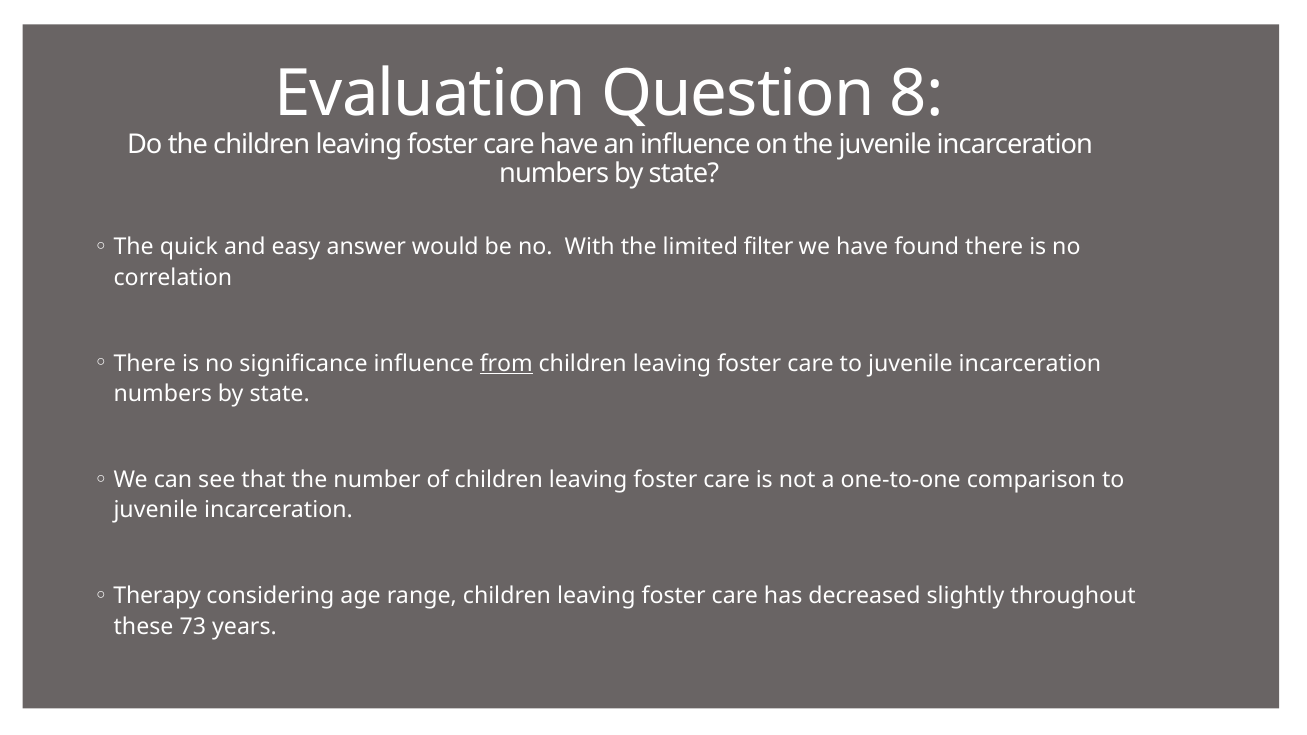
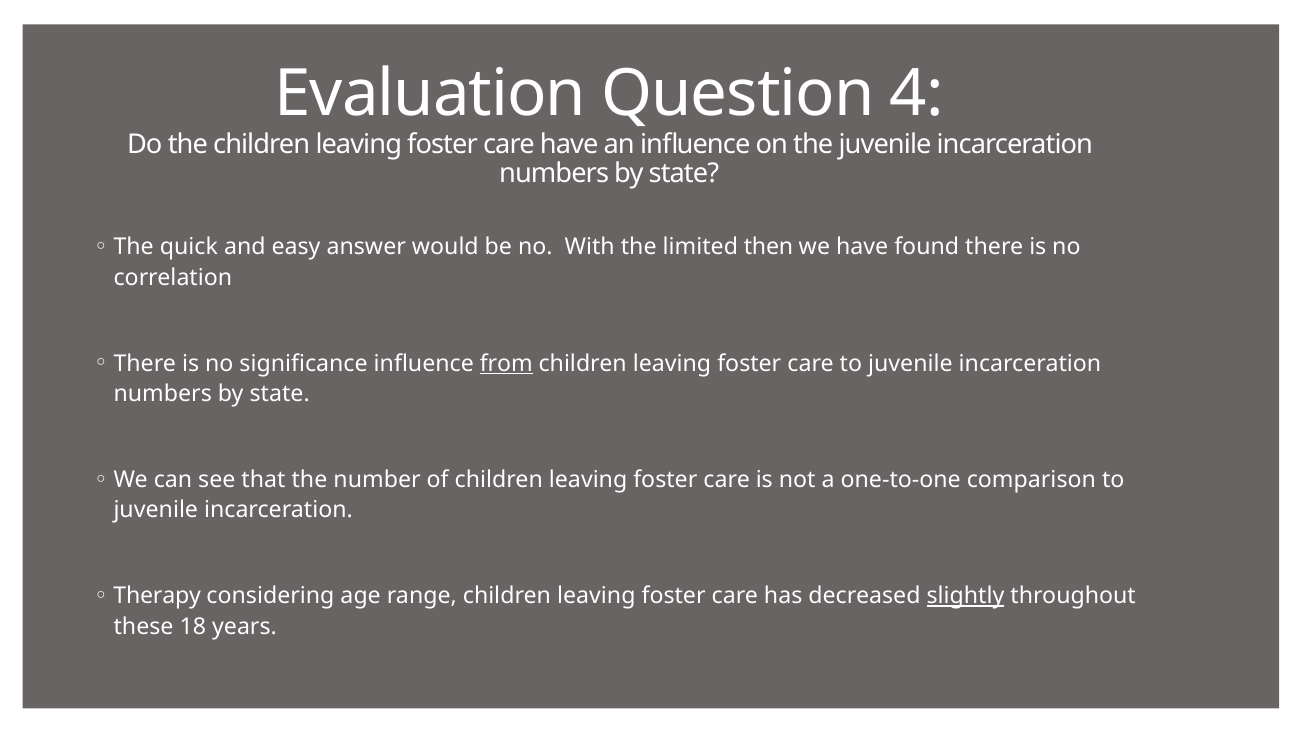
8: 8 -> 4
filter: filter -> then
slightly underline: none -> present
73: 73 -> 18
